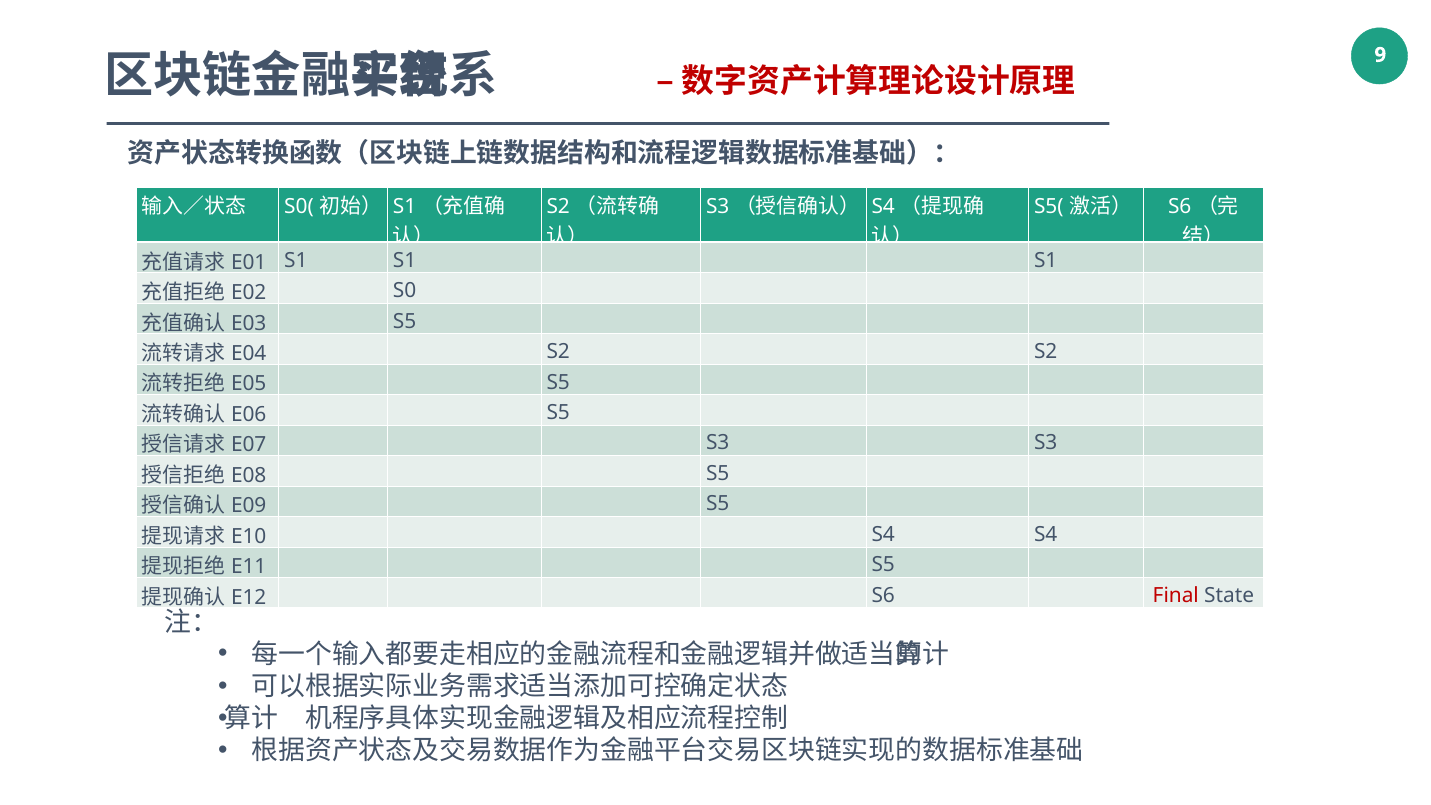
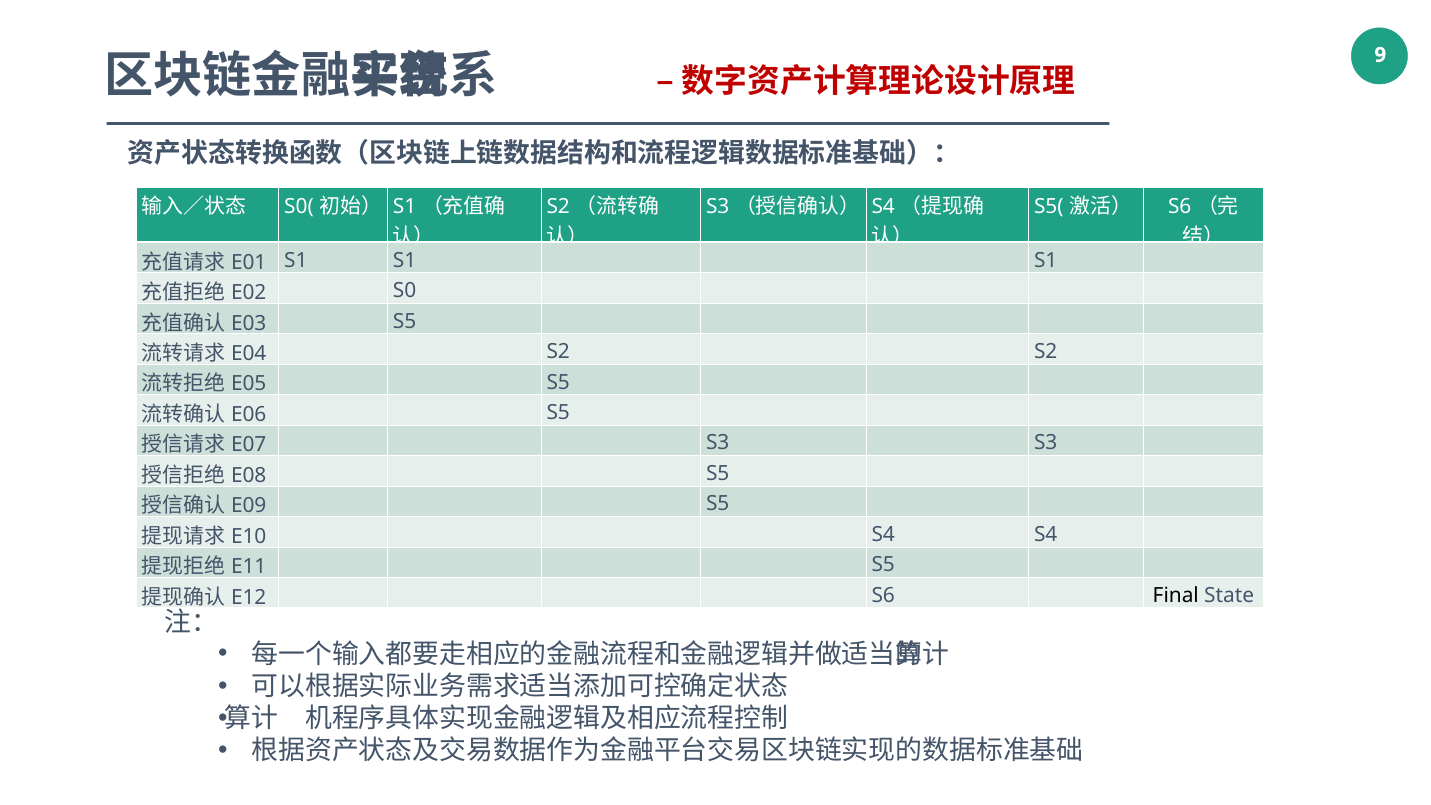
Final colour: red -> black
